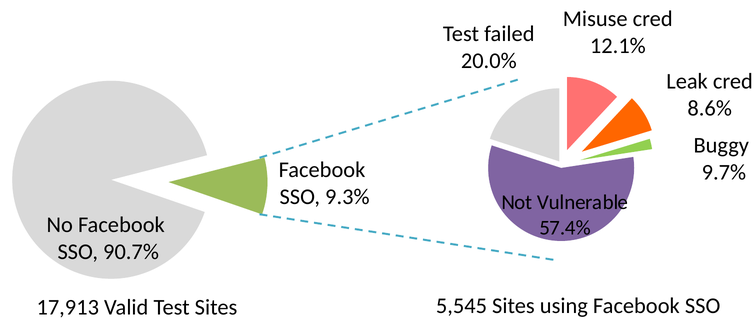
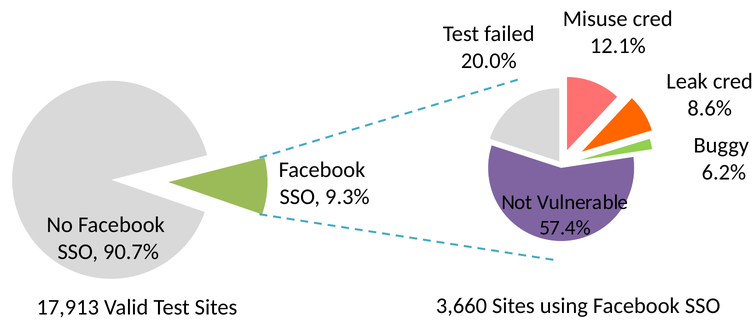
9.7%: 9.7% -> 6.2%
5,545: 5,545 -> 3,660
